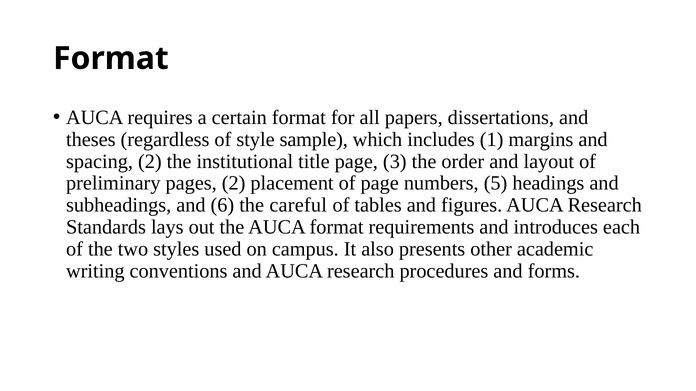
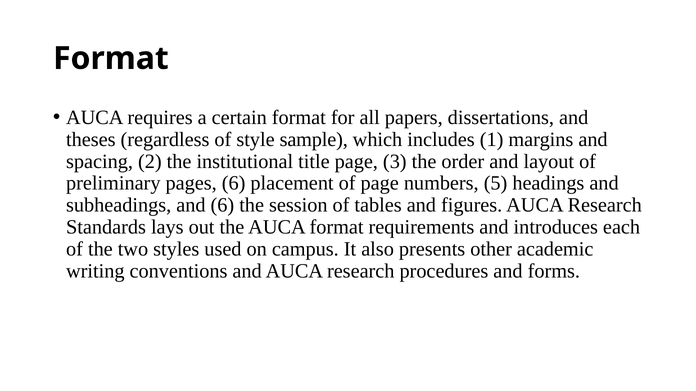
pages 2: 2 -> 6
careful: careful -> session
